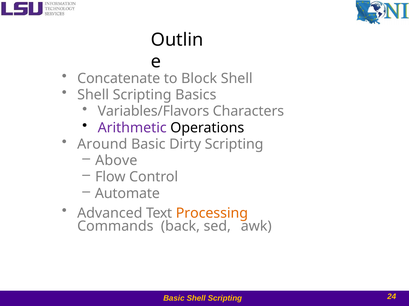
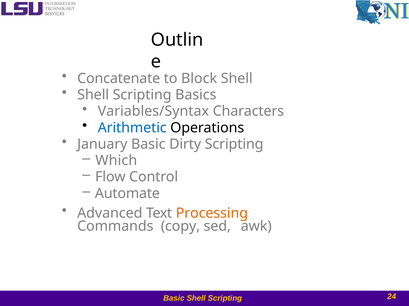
Variables/Flavors: Variables/Flavors -> Variables/Syntax
Arithmetic colour: purple -> blue
Around: Around -> January
Above: Above -> Which
back: back -> copy
